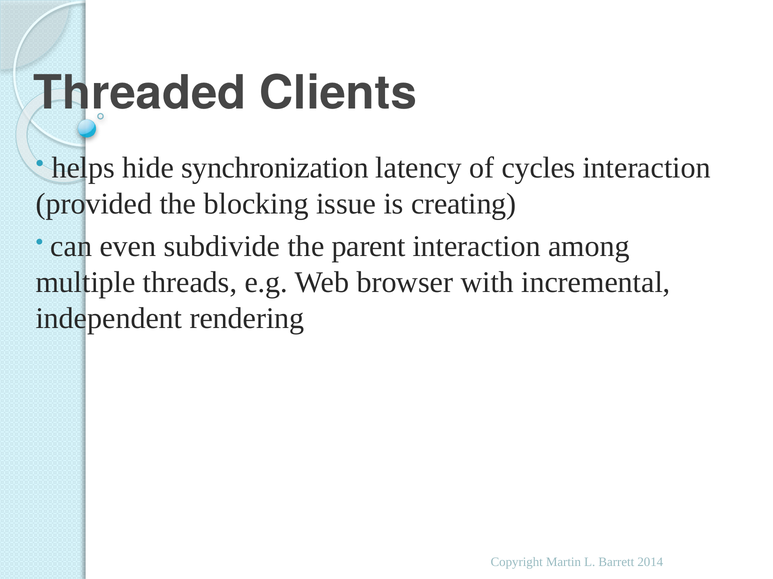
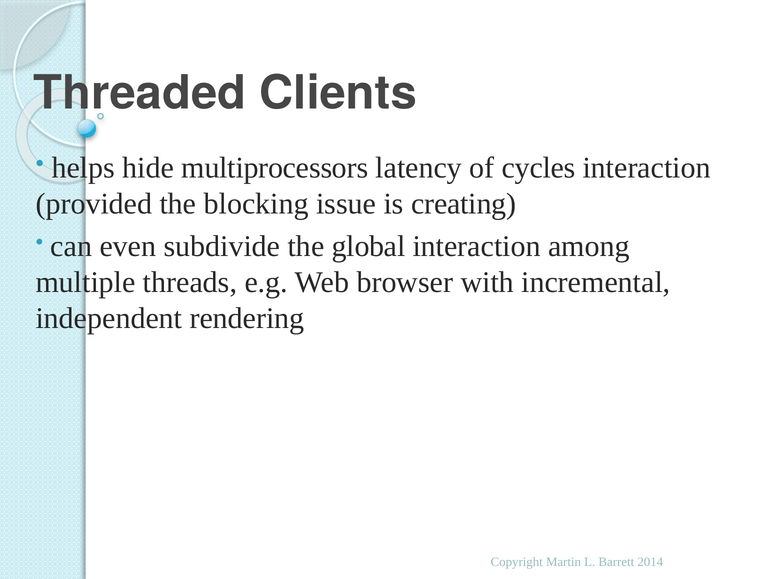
synchronization: synchronization -> multiprocessors
parent: parent -> global
